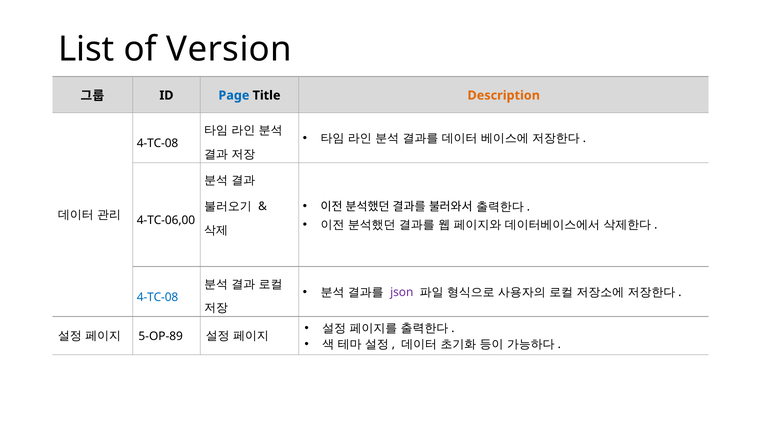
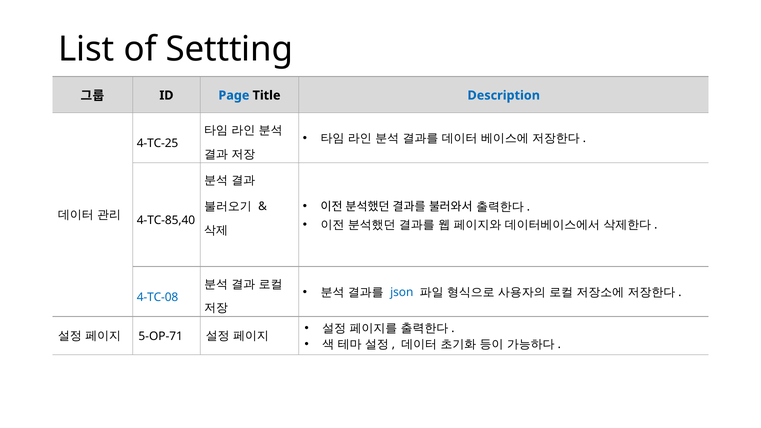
Version: Version -> Settting
Description colour: orange -> blue
4-TC-08 at (158, 143): 4-TC-08 -> 4-TC-25
4-TC-06,00: 4-TC-06,00 -> 4-TC-85,40
json colour: purple -> blue
5-OP-89: 5-OP-89 -> 5-OP-71
